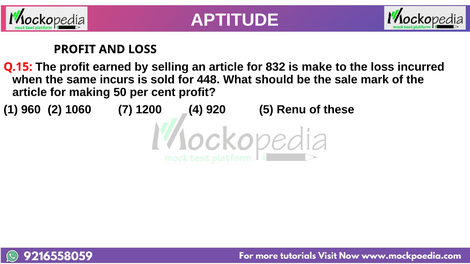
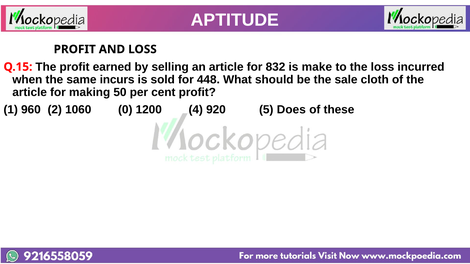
mark: mark -> cloth
7: 7 -> 0
Renu: Renu -> Does
